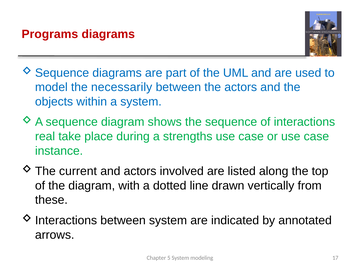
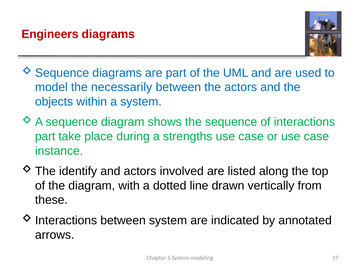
Programs: Programs -> Engineers
real at (45, 136): real -> part
current: current -> identify
